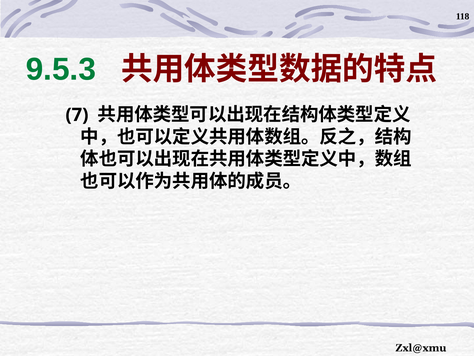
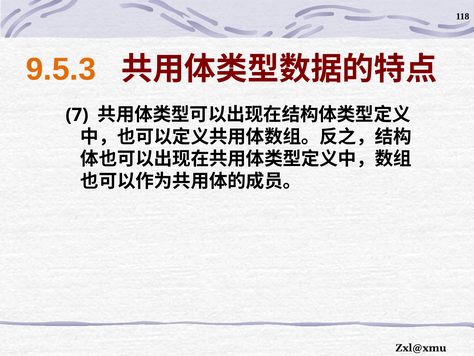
9.5.3 colour: green -> orange
